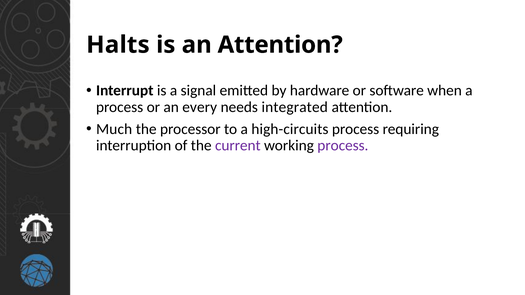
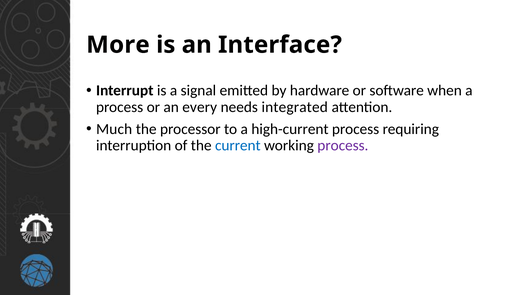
Halts: Halts -> More
an Attention: Attention -> Interface
high-circuits: high-circuits -> high-current
current colour: purple -> blue
